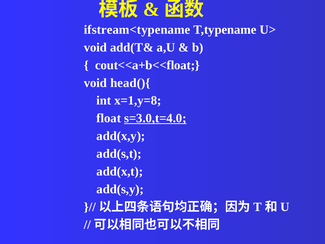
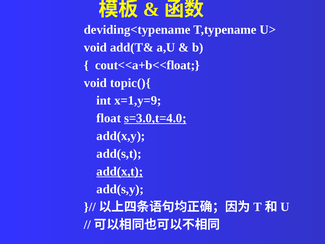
ifstream<typename: ifstream<typename -> deviding<typename
head(){: head(){ -> topic(){
x=1,y=8: x=1,y=8 -> x=1,y=9
add(x,t underline: none -> present
